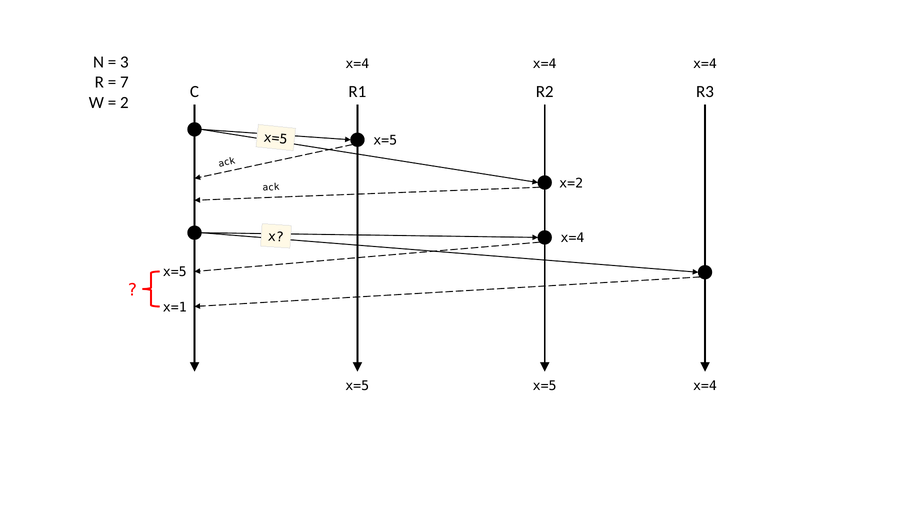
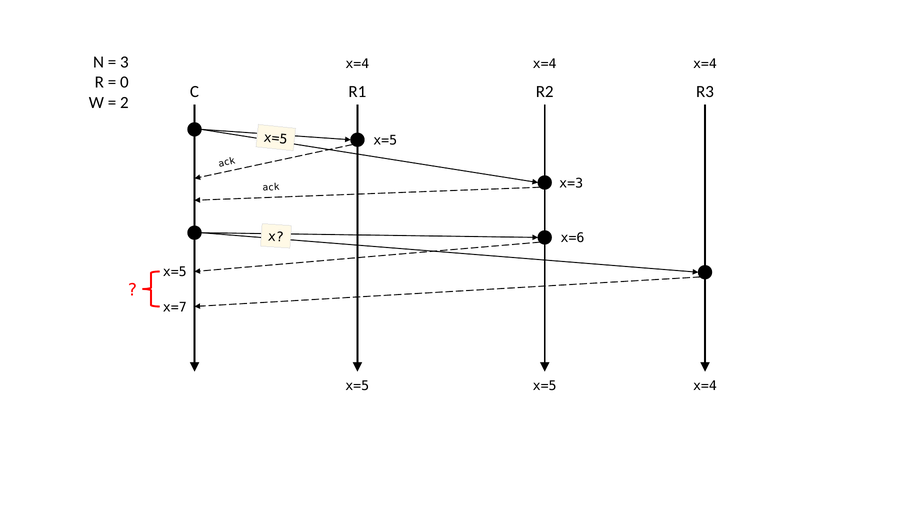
7: 7 -> 0
x=2: x=2 -> x=3
x x=4: x=4 -> x=6
x=1: x=1 -> x=7
